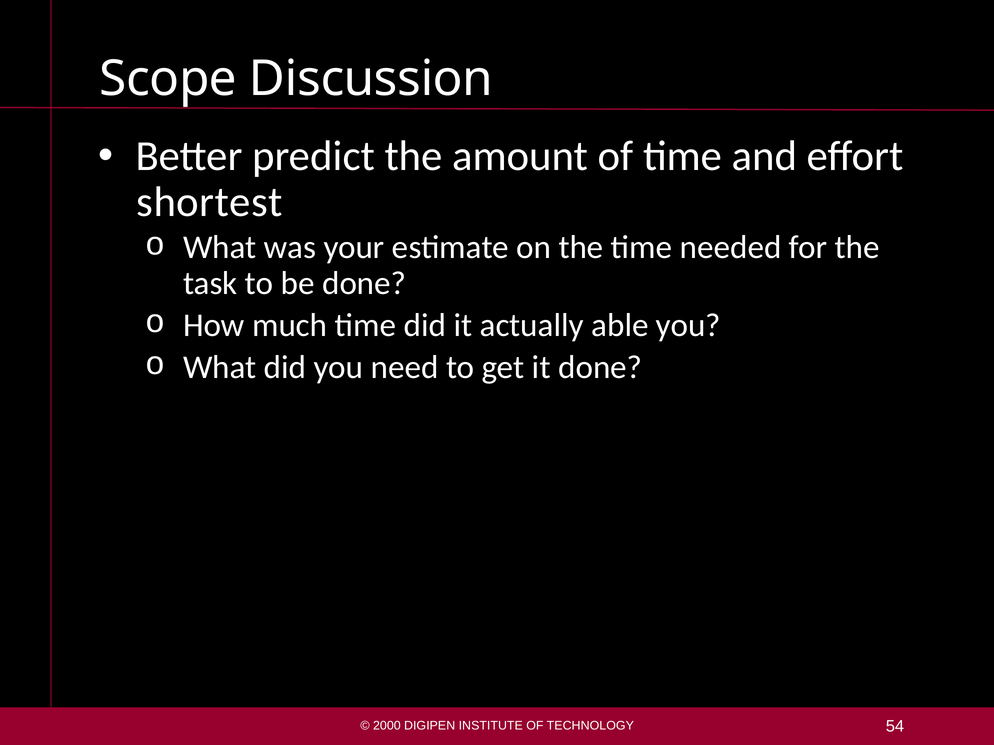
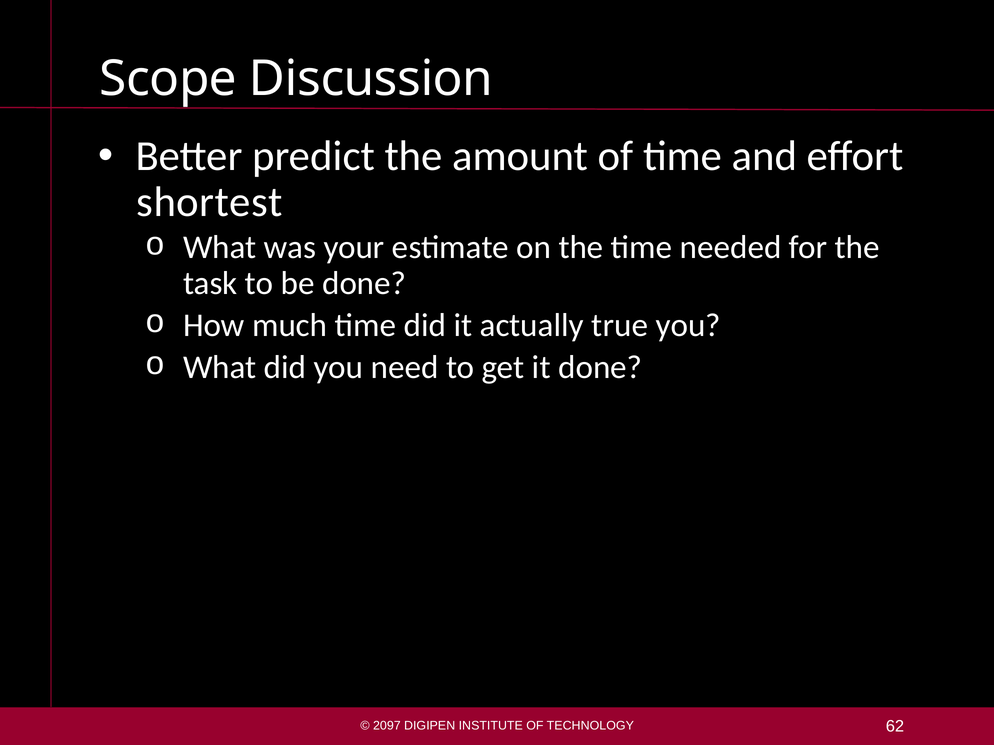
able: able -> true
2000: 2000 -> 2097
54: 54 -> 62
